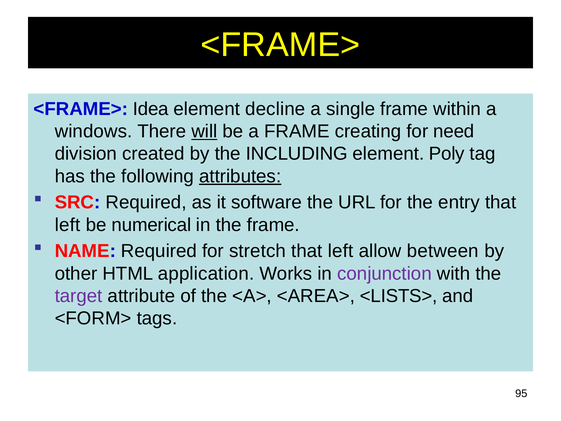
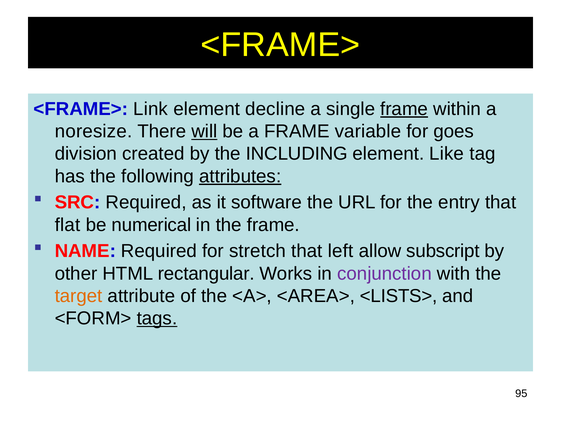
Idea: Idea -> Link
frame at (404, 109) underline: none -> present
windows: windows -> noresize
creating: creating -> variable
need: need -> goes
Poly: Poly -> Like
left at (68, 225): left -> flat
between: between -> subscript
application: application -> rectangular
target colour: purple -> orange
tags underline: none -> present
